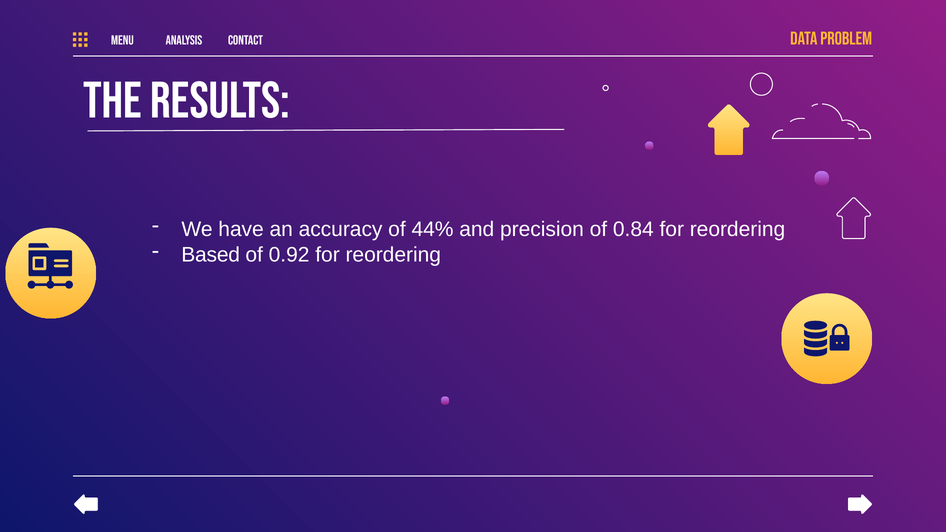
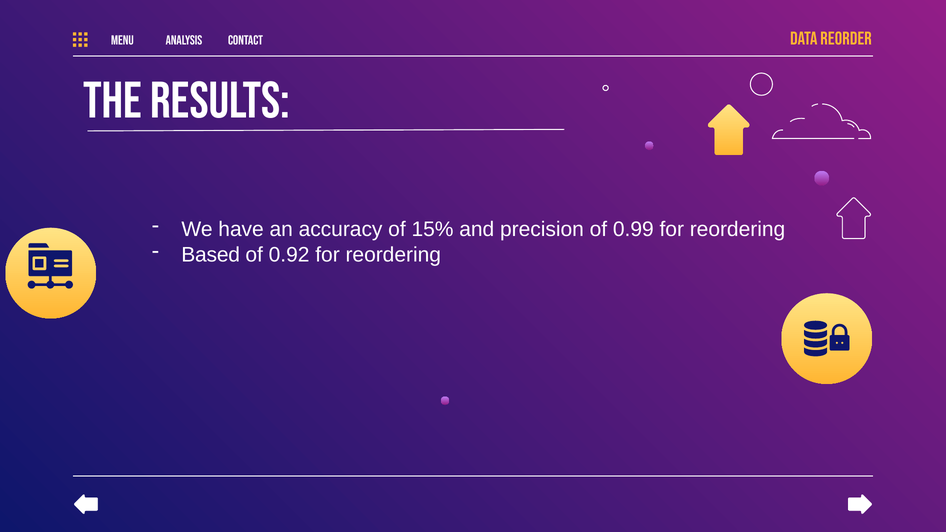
PROBLEM: PROBLEM -> REORDER
44%: 44% -> 15%
0.84: 0.84 -> 0.99
